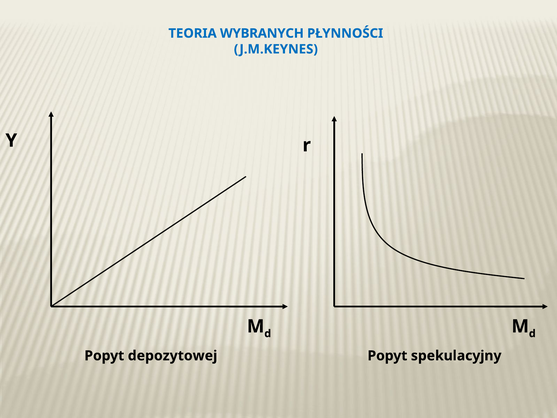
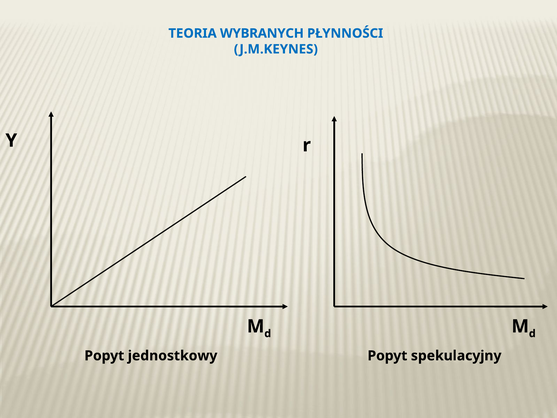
depozytowej: depozytowej -> jednostkowy
